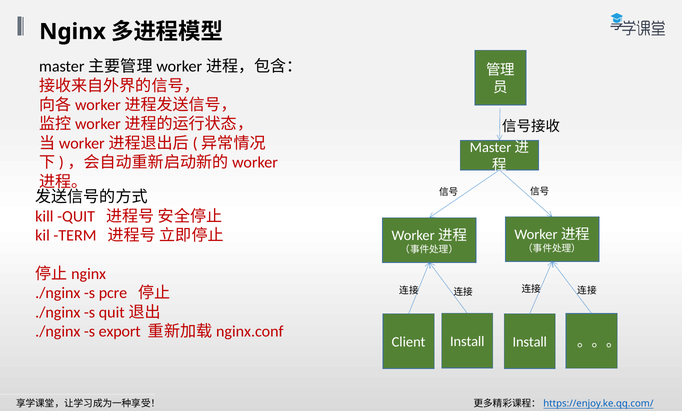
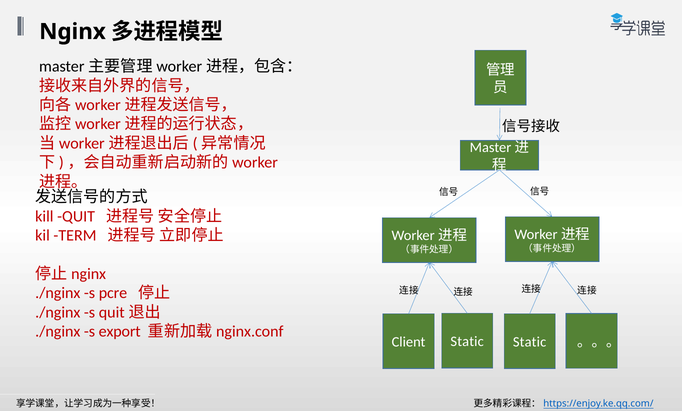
Client Install: Install -> Static
Install at (530, 342): Install -> Static
